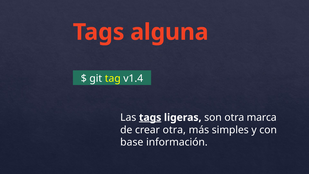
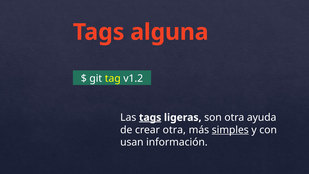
v1.4: v1.4 -> v1.2
marca: marca -> ayuda
simples underline: none -> present
base: base -> usan
